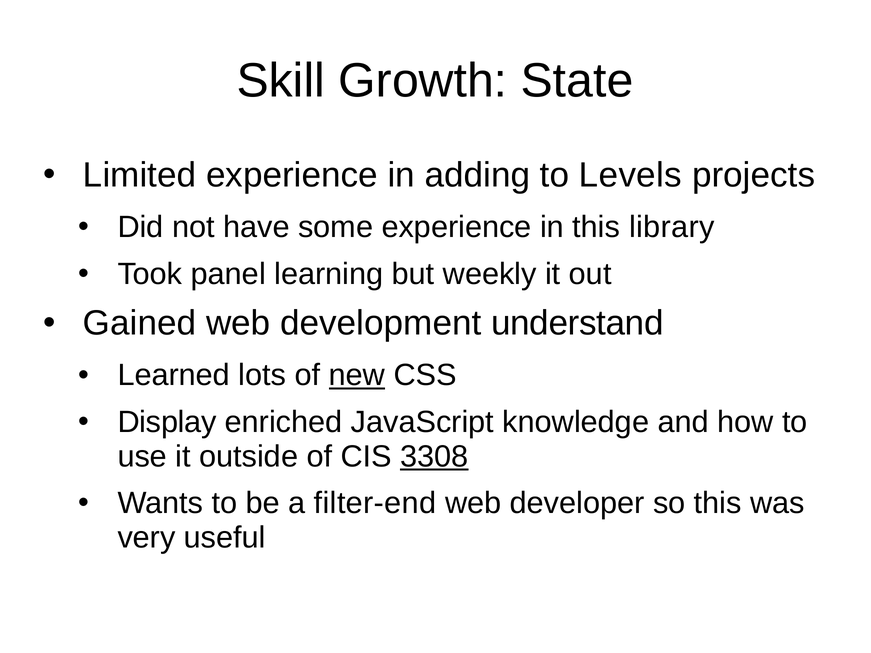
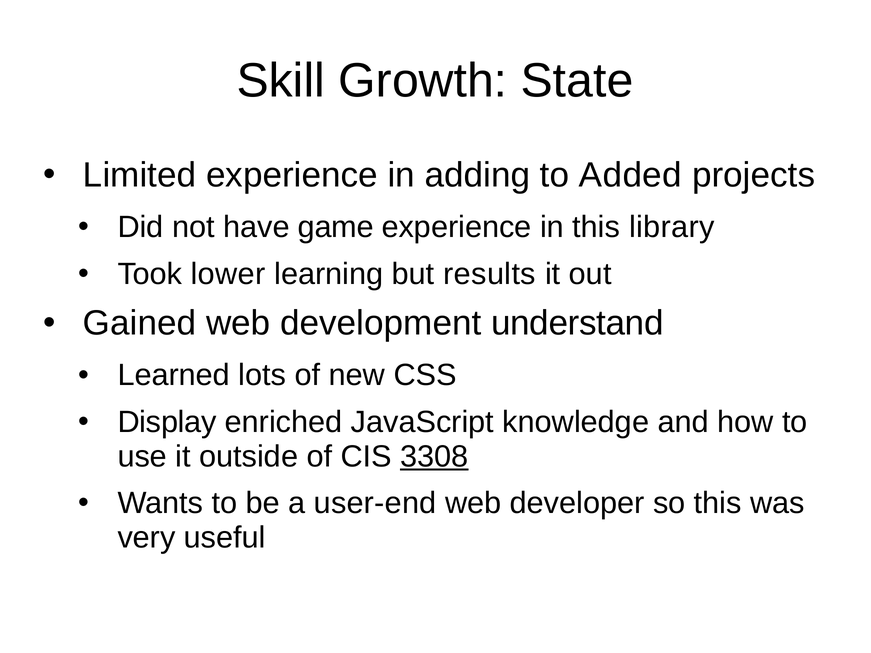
Levels: Levels -> Added
some: some -> game
panel: panel -> lower
weekly: weekly -> results
new underline: present -> none
filter-end: filter-end -> user-end
